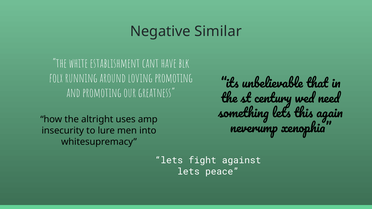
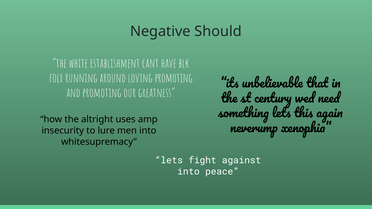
Similar: Similar -> Should
lets at (189, 172): lets -> into
